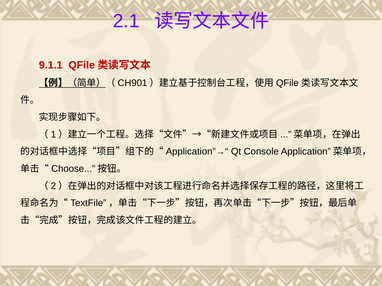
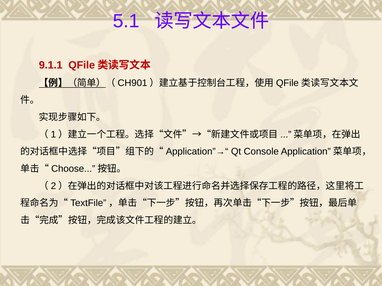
2.1: 2.1 -> 5.1
